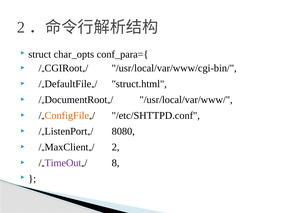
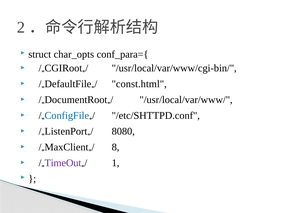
struct.html: struct.html -> const.html
ConfigFile colour: orange -> blue
2 at (116, 147): 2 -> 8
8: 8 -> 1
